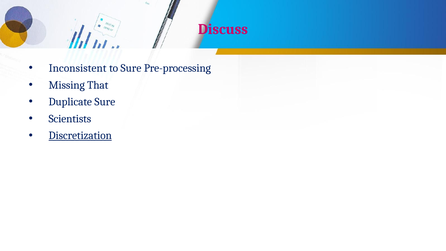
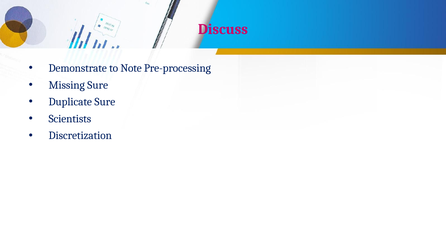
Inconsistent: Inconsistent -> Demonstrate
to Sure: Sure -> Note
Missing That: That -> Sure
Discretization underline: present -> none
